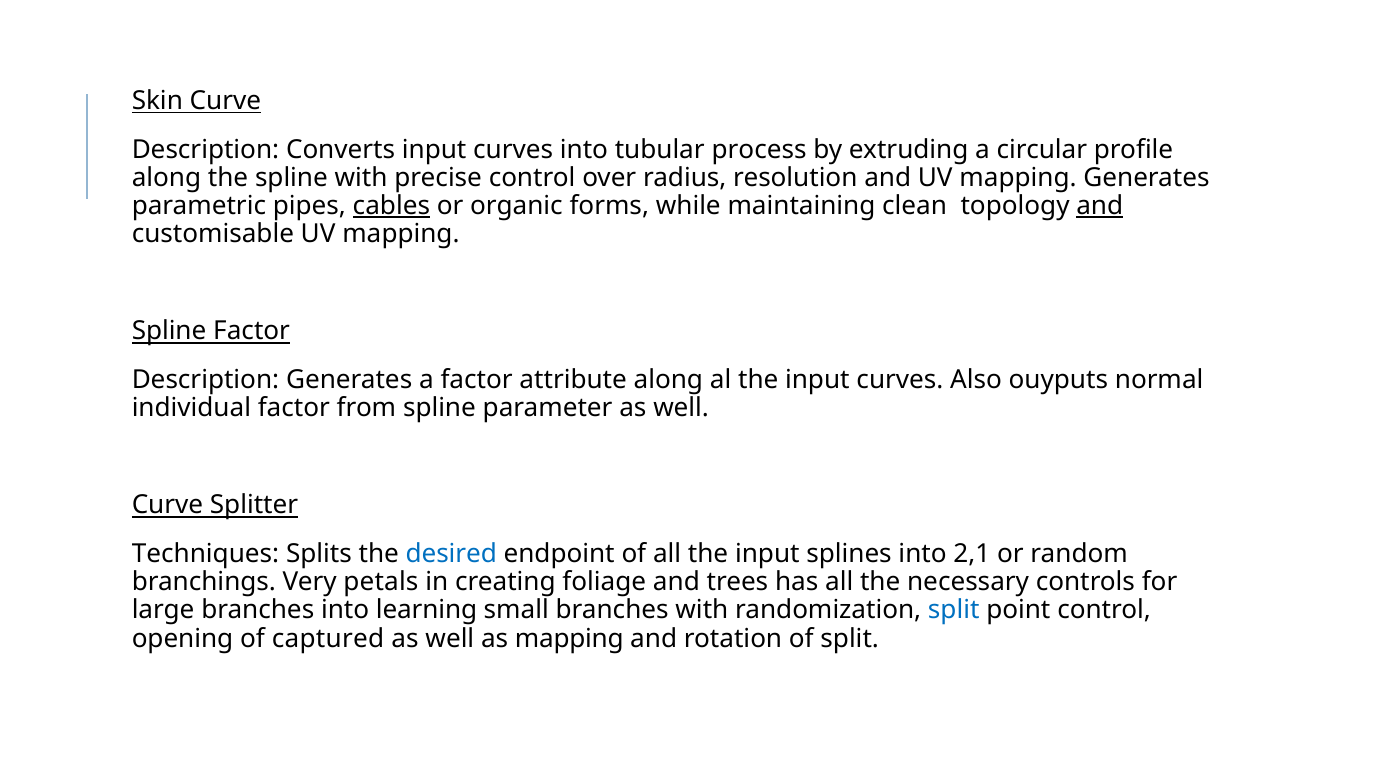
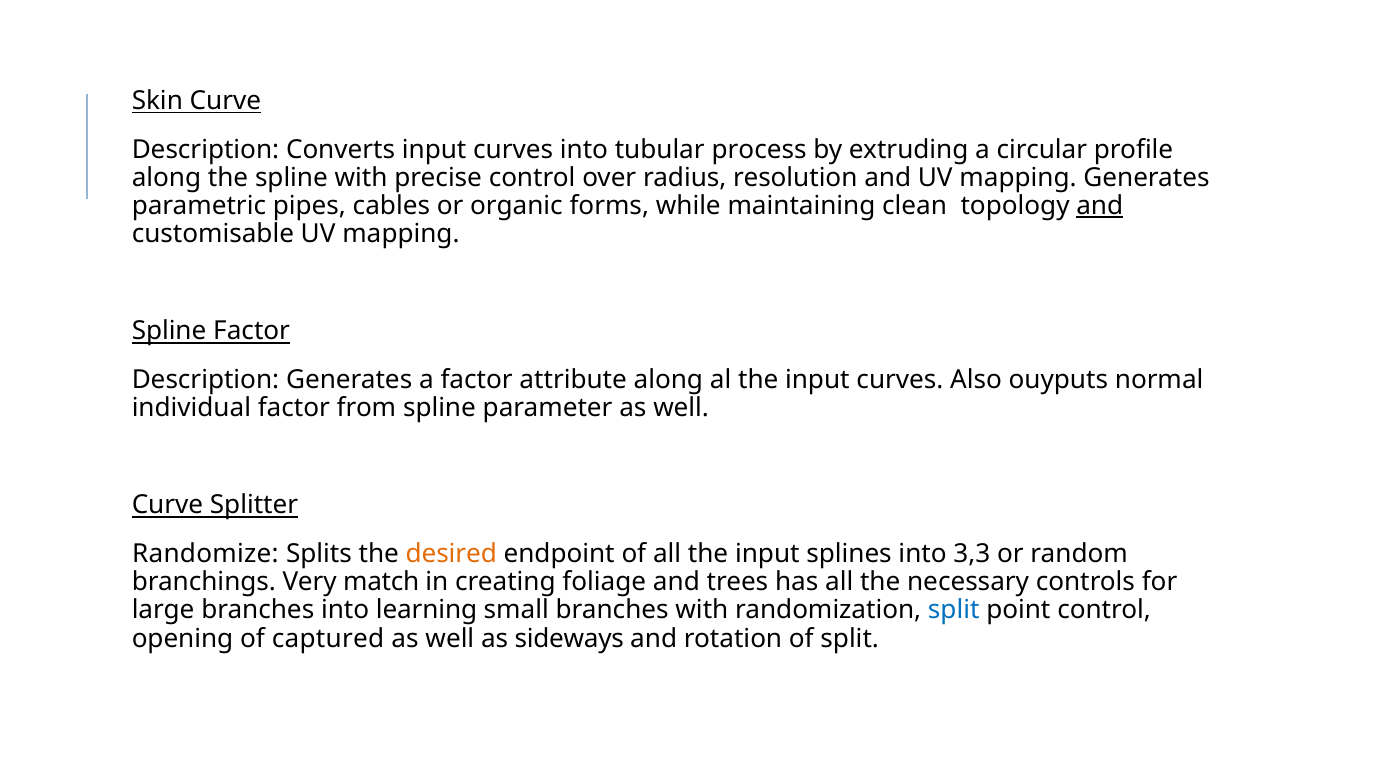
cables underline: present -> none
Techniques: Techniques -> Randomize
desired colour: blue -> orange
2,1: 2,1 -> 3,3
petals: petals -> match
as mapping: mapping -> sideways
